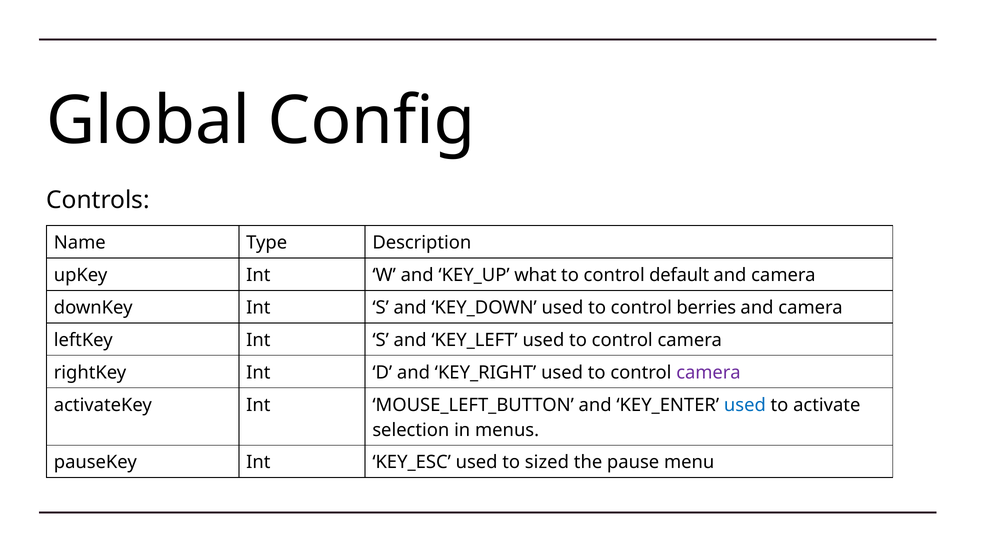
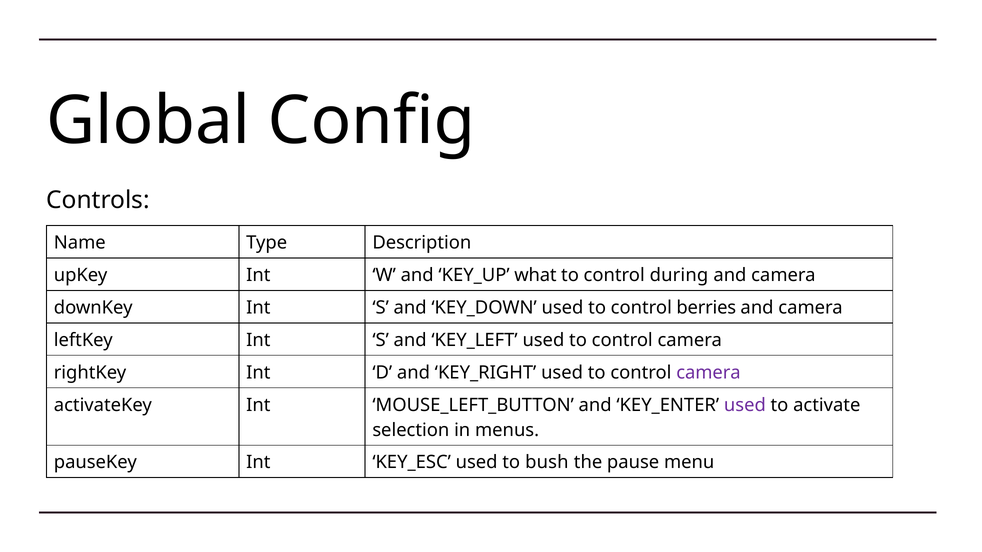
default: default -> during
used at (745, 405) colour: blue -> purple
sized: sized -> bush
